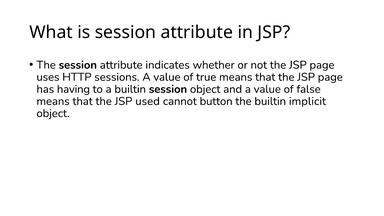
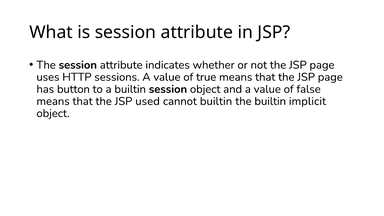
having: having -> button
cannot button: button -> builtin
